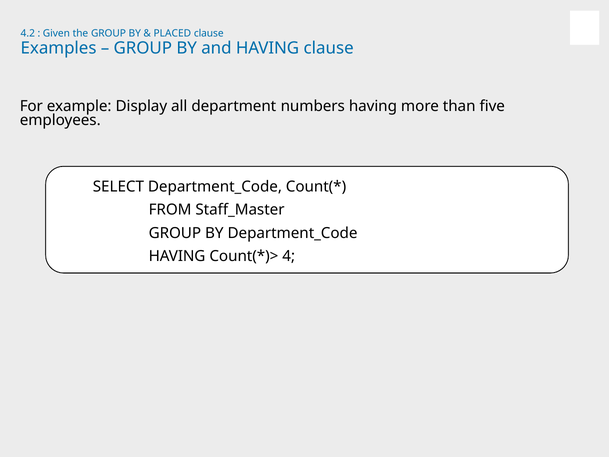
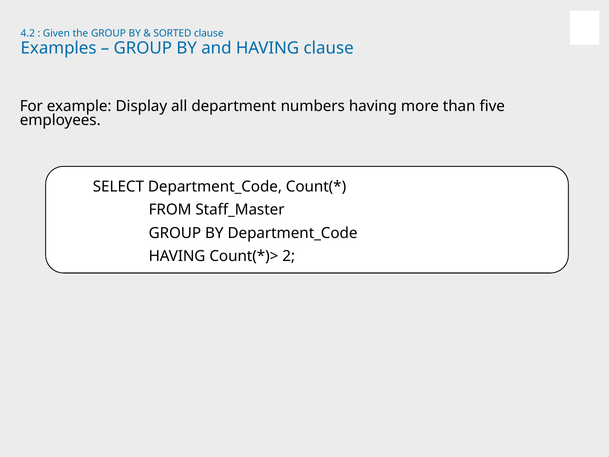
PLACED: PLACED -> SORTED
4: 4 -> 2
